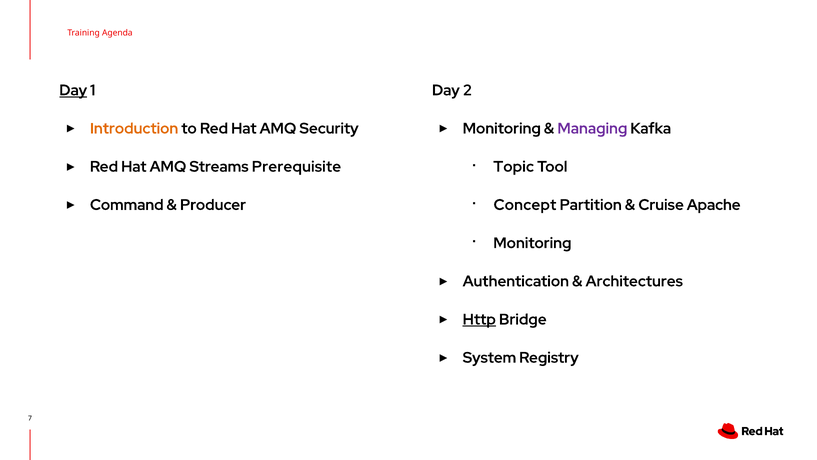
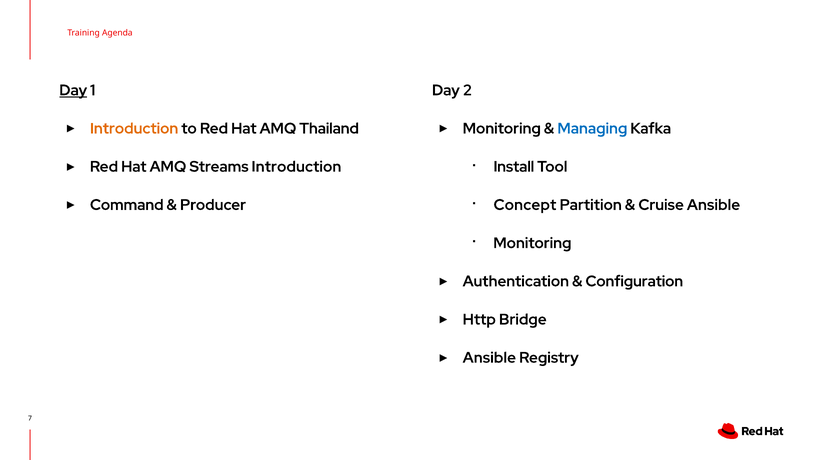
Security: Security -> Thailand
Managing colour: purple -> blue
Topic: Topic -> Install
Streams Prerequisite: Prerequisite -> Introduction
Cruise Apache: Apache -> Ansible
Architectures: Architectures -> Configuration
Http underline: present -> none
System at (489, 357): System -> Ansible
